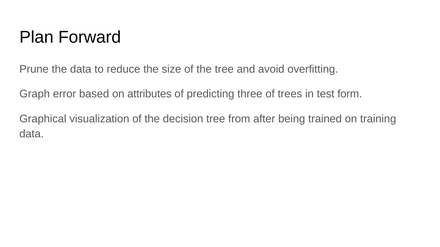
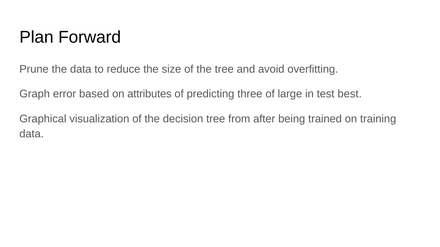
trees: trees -> large
form: form -> best
